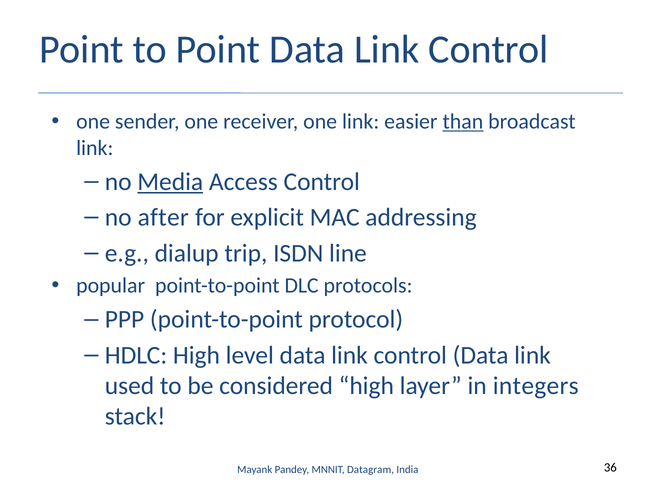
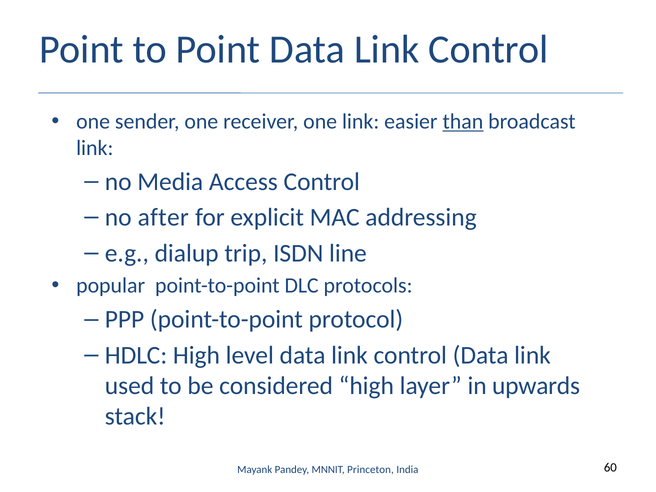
Media underline: present -> none
integers: integers -> upwards
Datagram: Datagram -> Princeton
36: 36 -> 60
